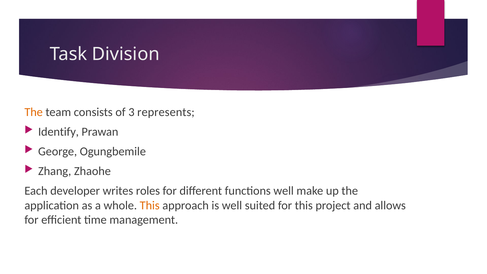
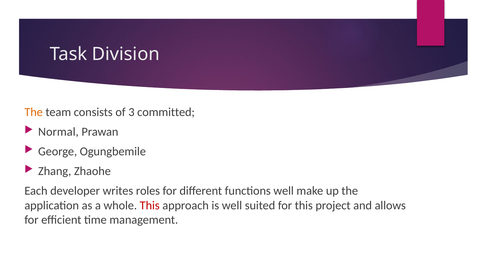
represents: represents -> committed
Identify: Identify -> Normal
This at (150, 205) colour: orange -> red
